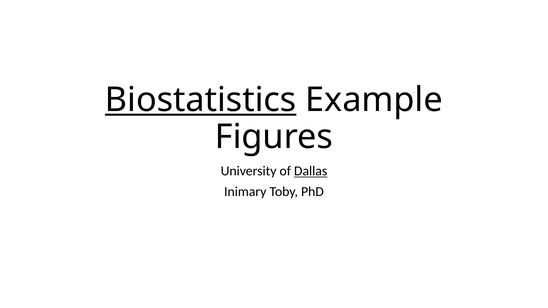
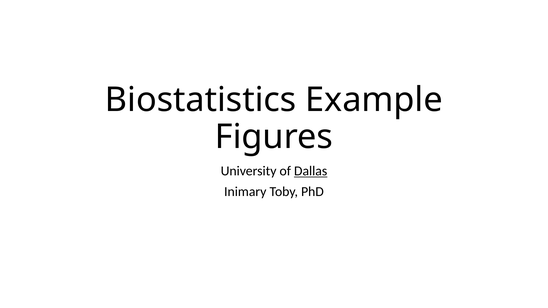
Biostatistics underline: present -> none
